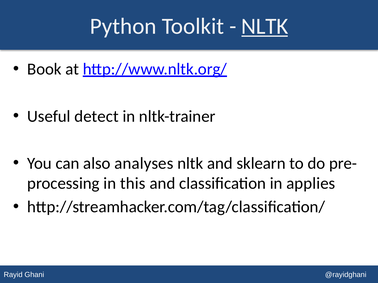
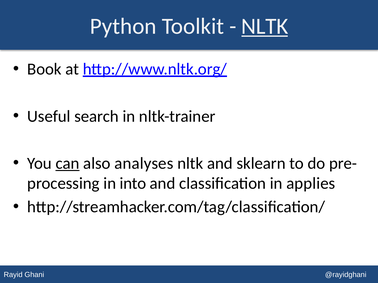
detect: detect -> search
can underline: none -> present
this: this -> into
